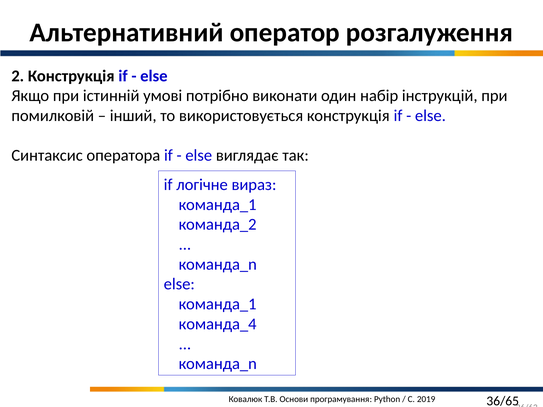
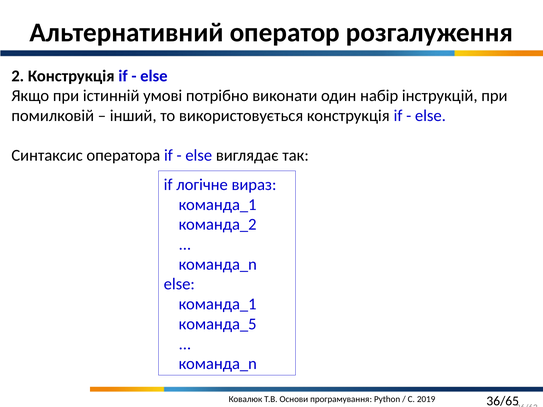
команда_4: команда_4 -> команда_5
